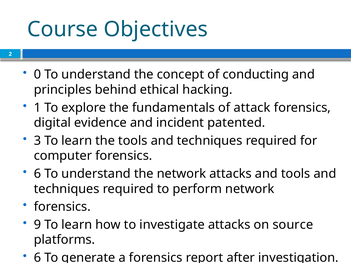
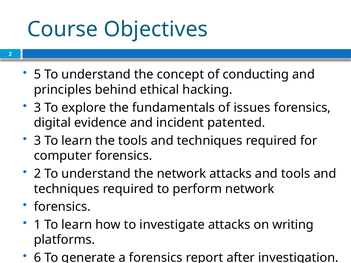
0: 0 -> 5
1 at (37, 108): 1 -> 3
attack: attack -> issues
6 at (37, 174): 6 -> 2
9: 9 -> 1
source: source -> writing
